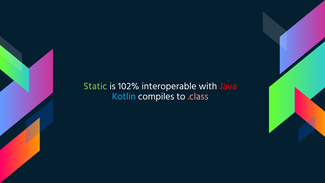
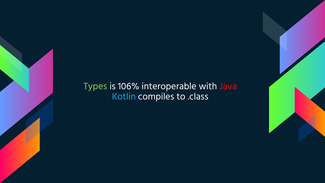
Static: Static -> Types
102%: 102% -> 106%
.class colour: pink -> white
